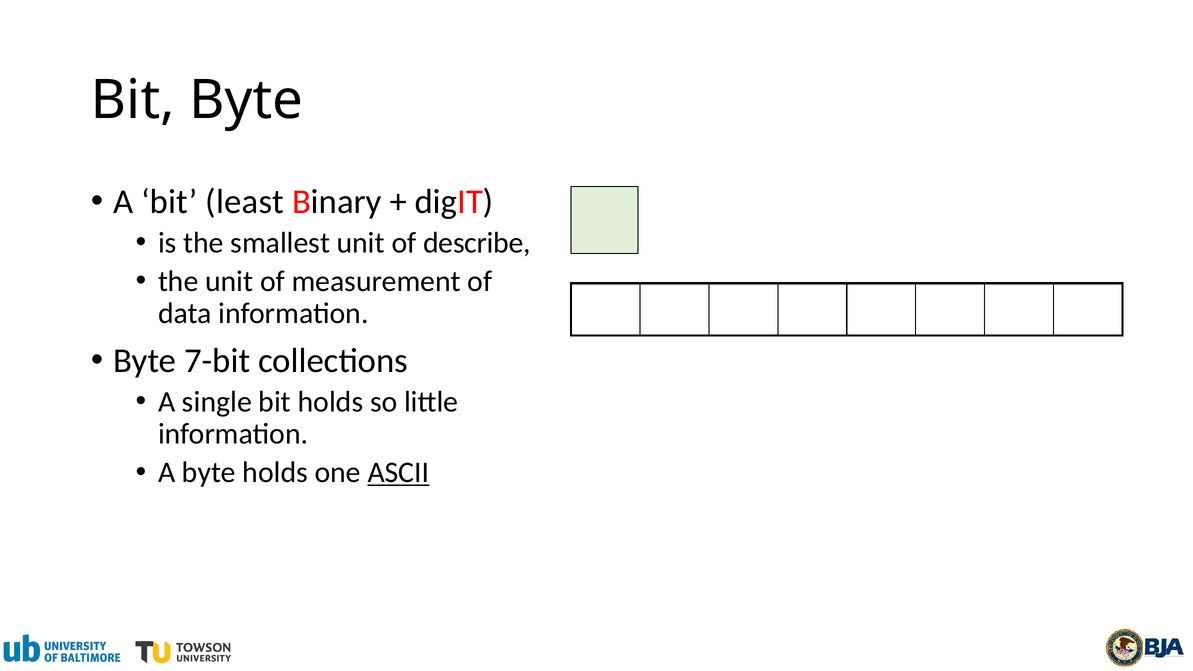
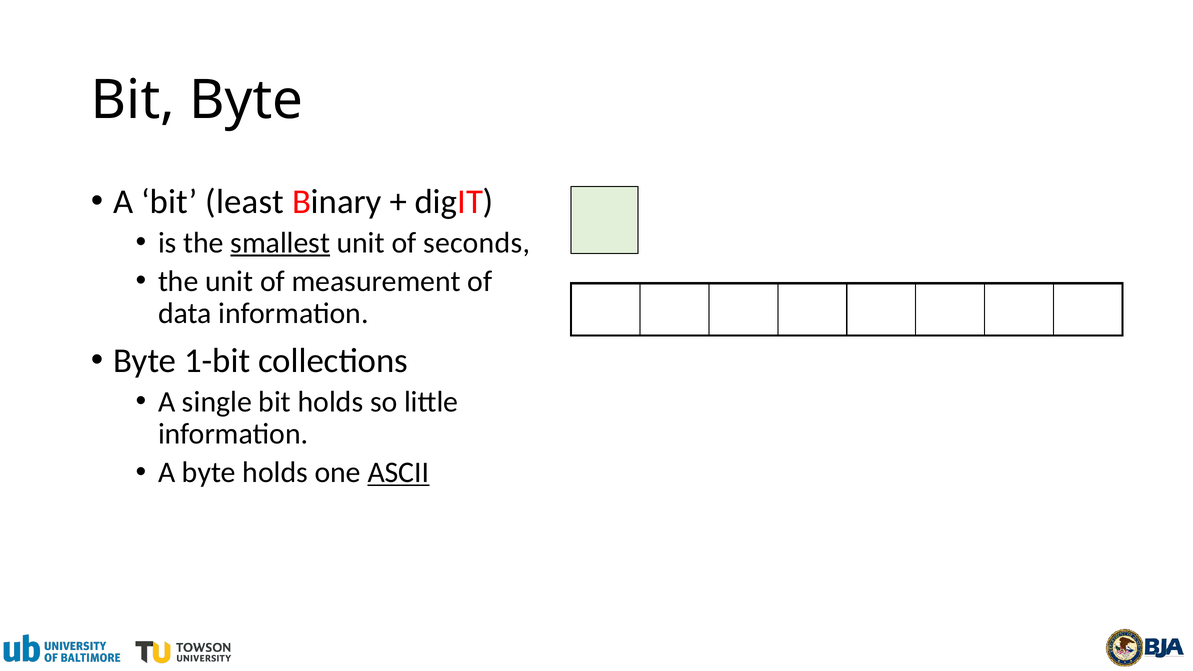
smallest underline: none -> present
describe: describe -> seconds
7-bit: 7-bit -> 1-bit
